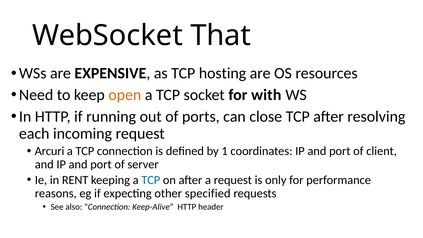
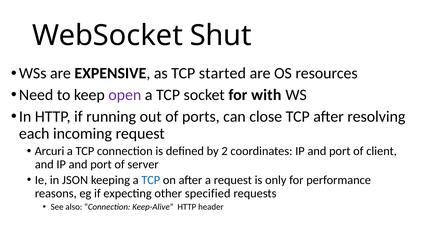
That: That -> Shut
hosting: hosting -> started
open colour: orange -> purple
1: 1 -> 2
RENT: RENT -> JSON
